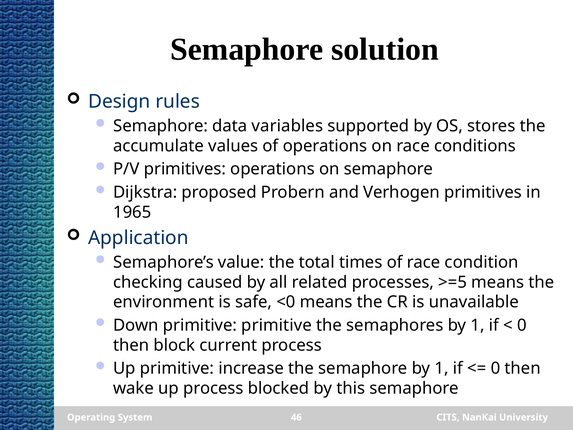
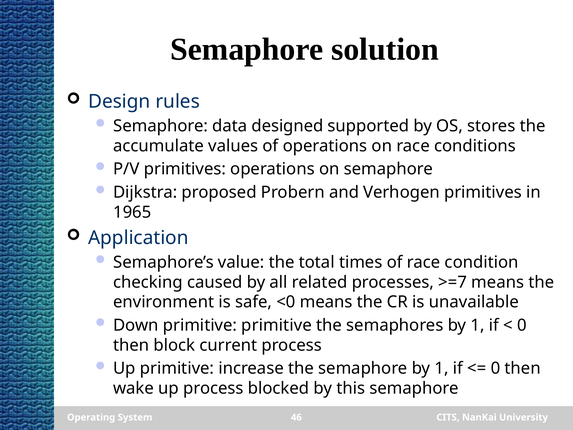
variables: variables -> designed
>=5: >=5 -> >=7
